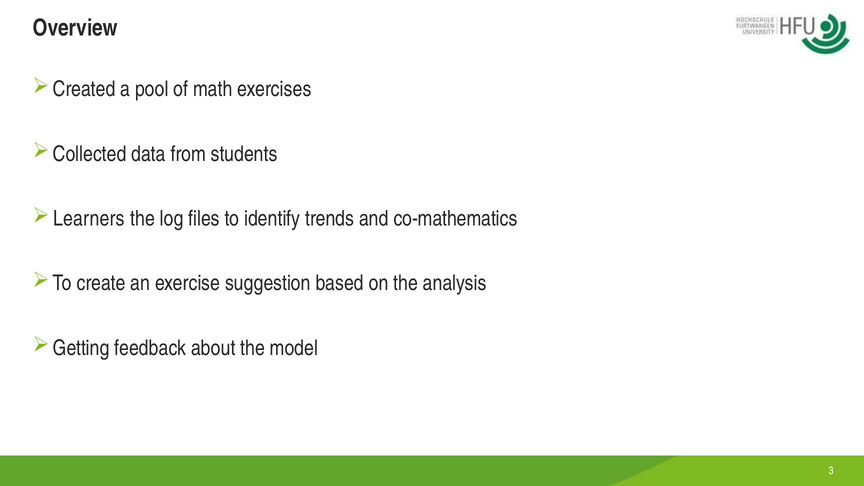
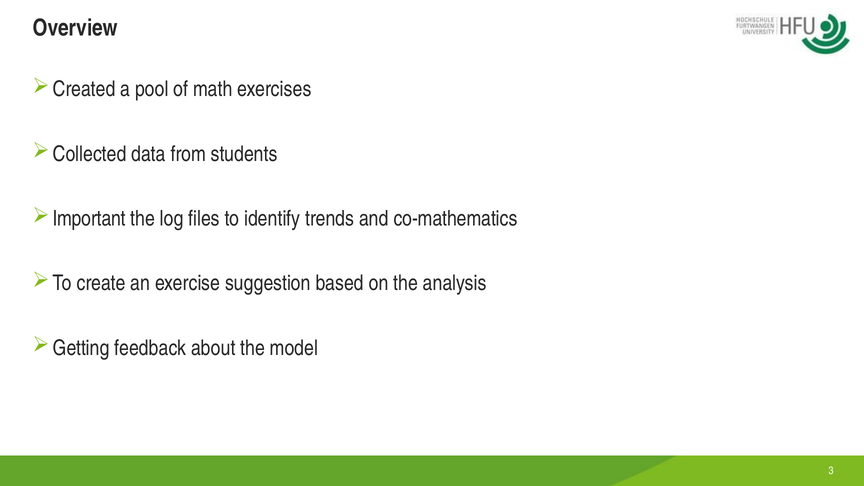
Learners: Learners -> Important
